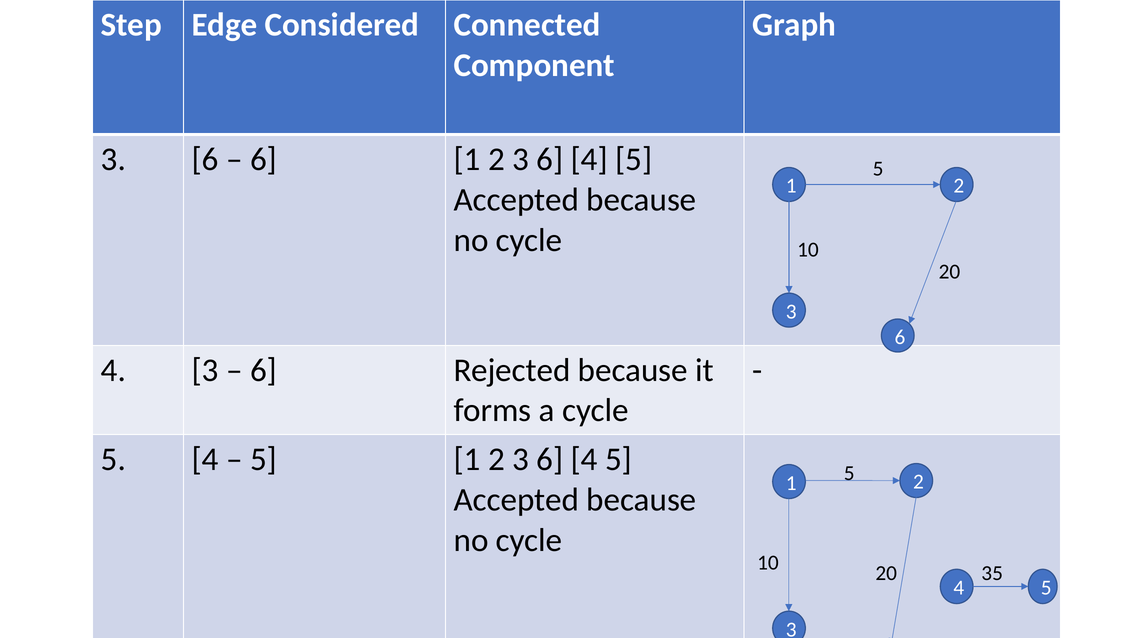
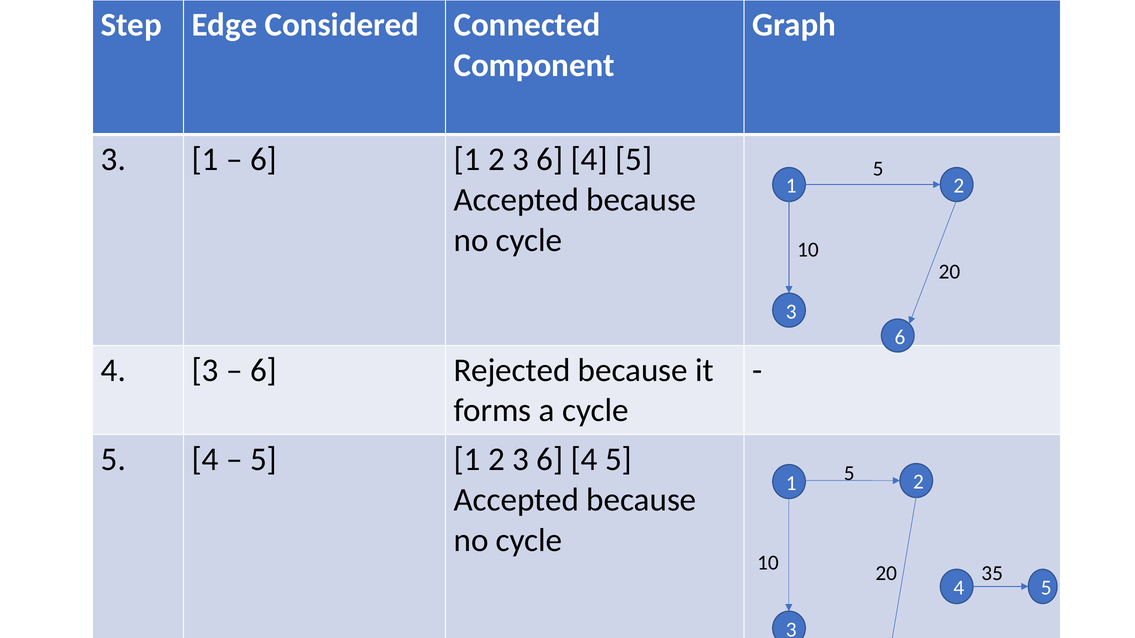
6 at (205, 160): 6 -> 1
